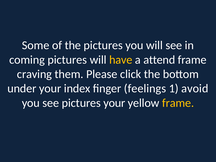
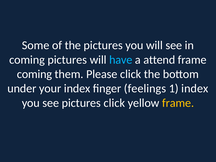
have colour: yellow -> light blue
craving at (34, 74): craving -> coming
1 avoid: avoid -> index
pictures your: your -> click
